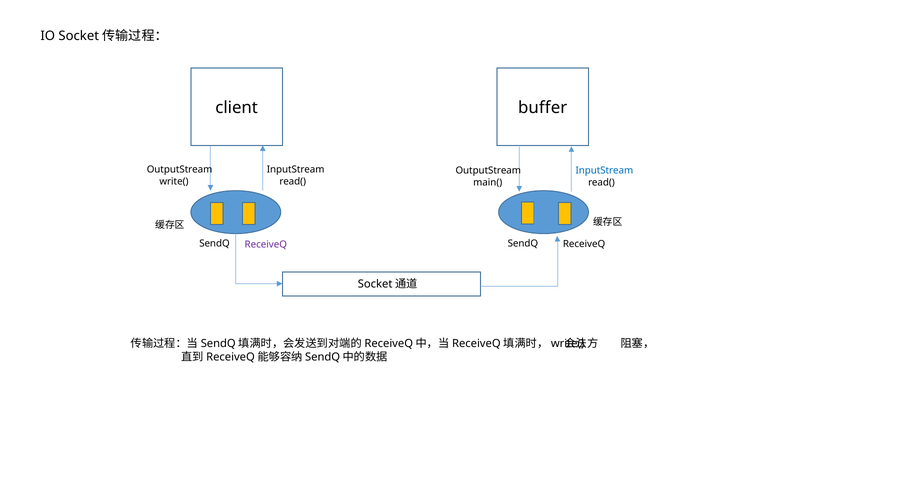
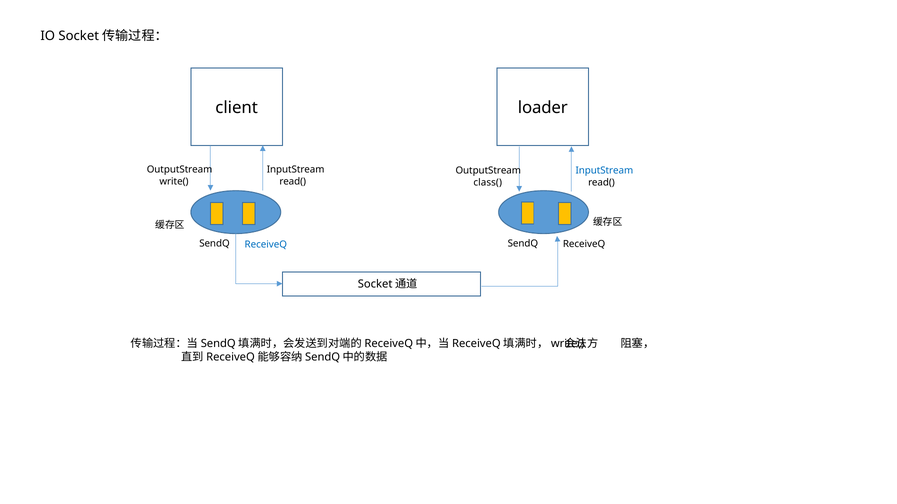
buffer: buffer -> loader
main(: main( -> class(
ReceiveQ at (266, 245) colour: purple -> blue
